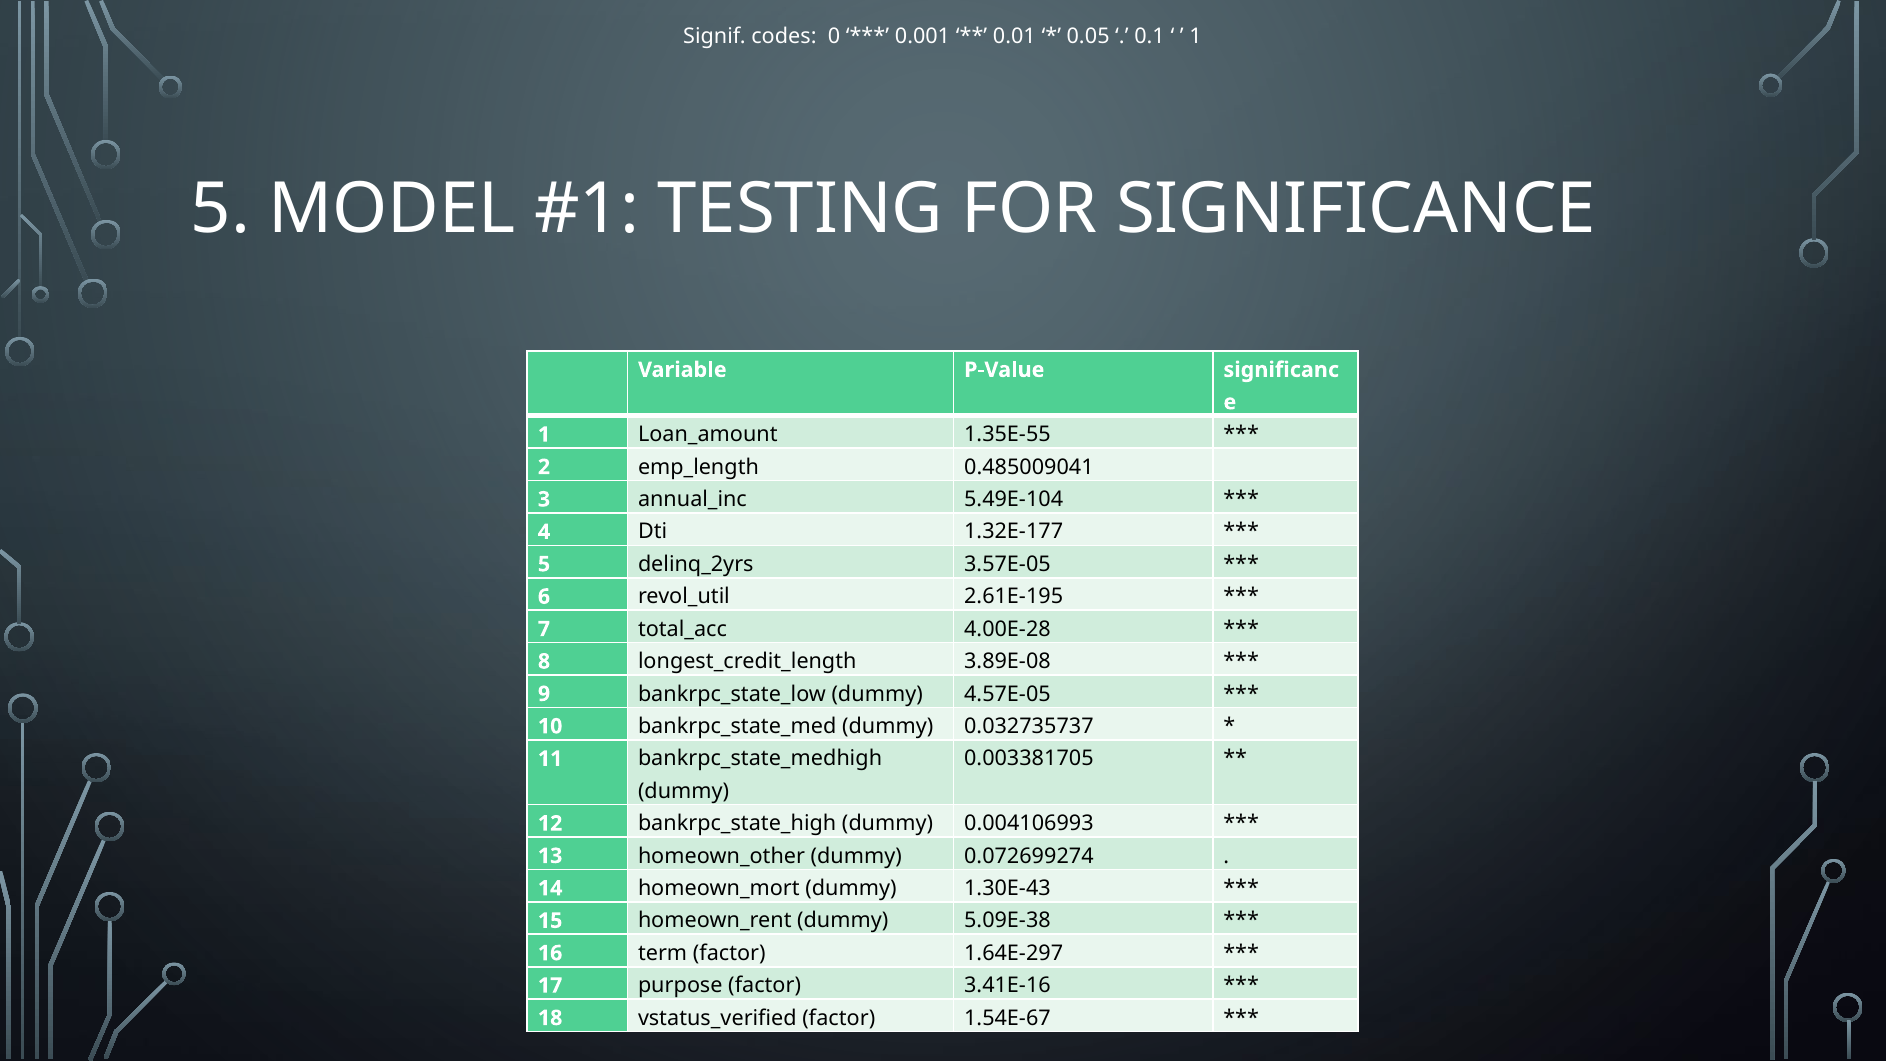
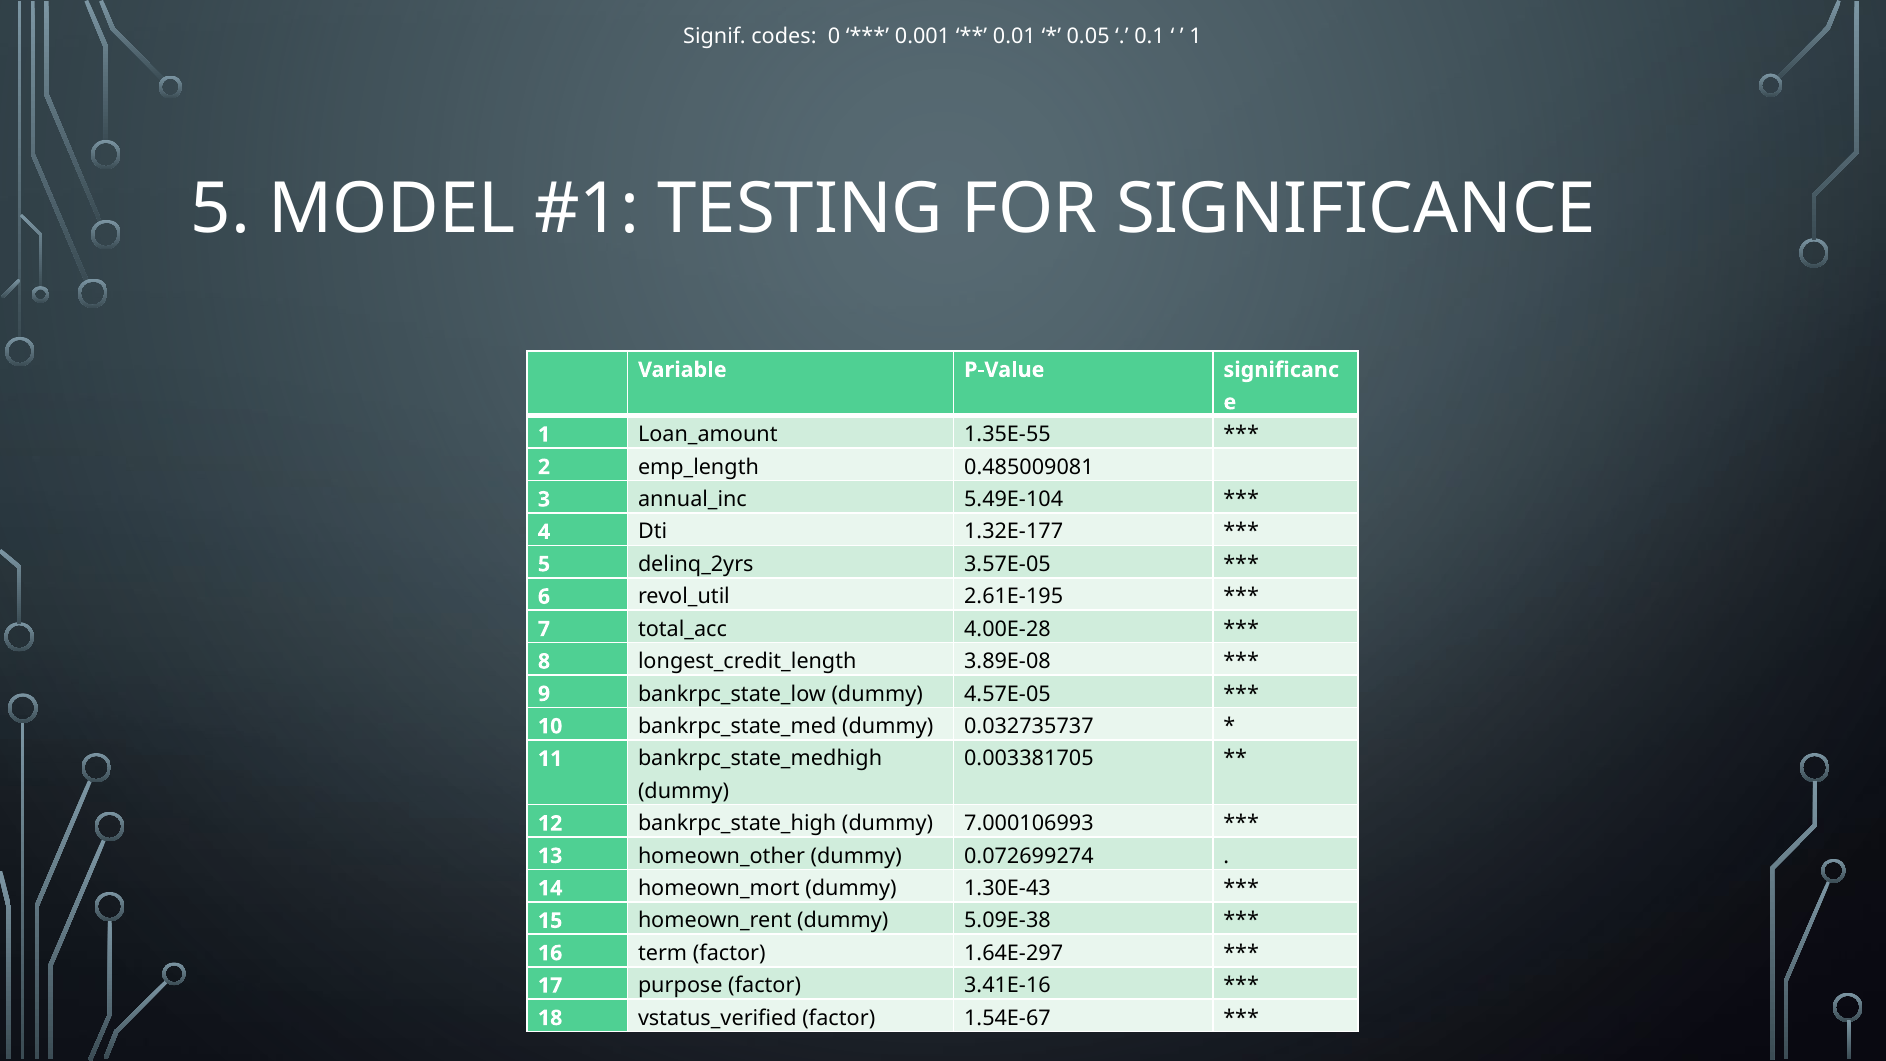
0.485009041: 0.485009041 -> 0.485009081
0.004106993: 0.004106993 -> 7.000106993
